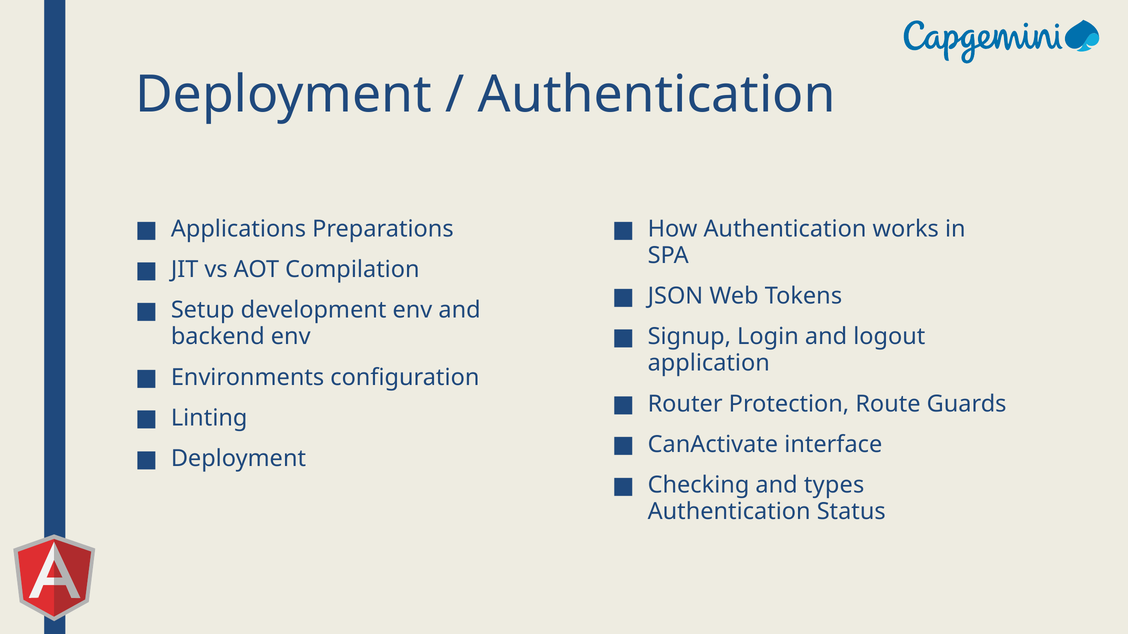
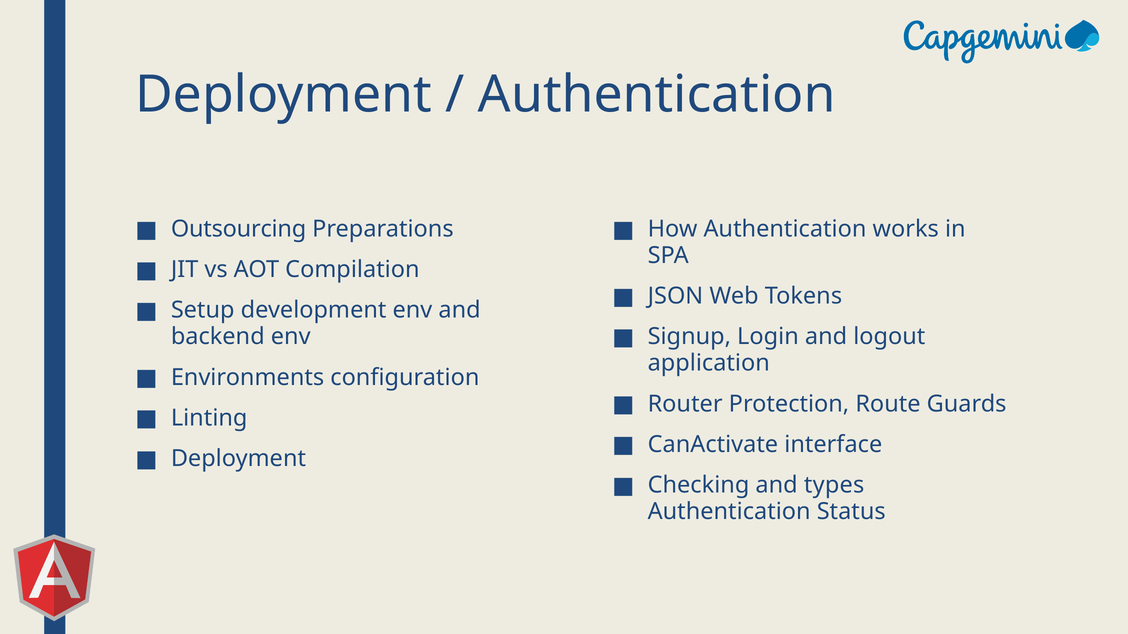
Applications: Applications -> Outsourcing
